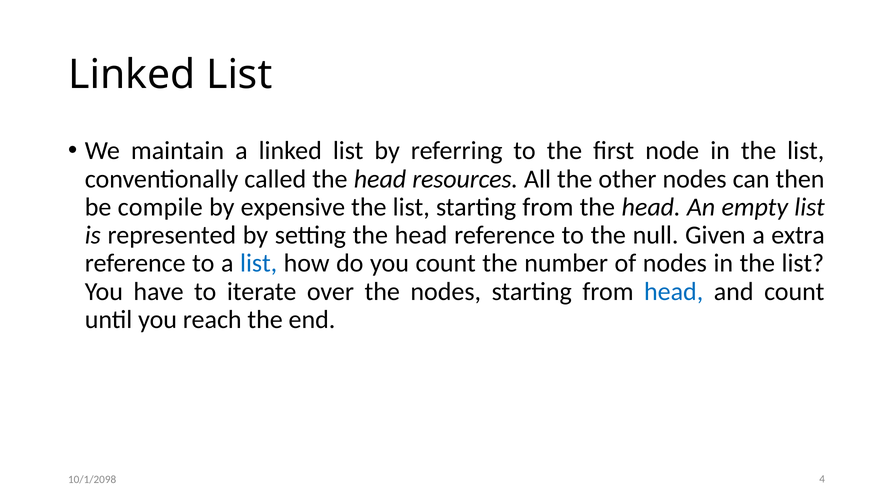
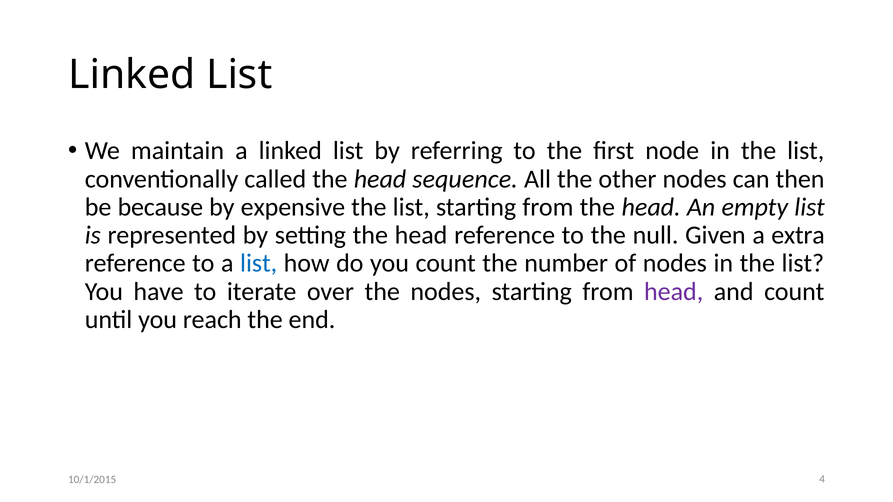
resources: resources -> sequence
compile: compile -> because
head at (674, 292) colour: blue -> purple
10/1/2098: 10/1/2098 -> 10/1/2015
